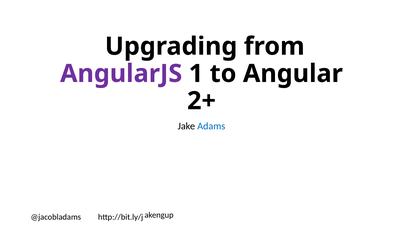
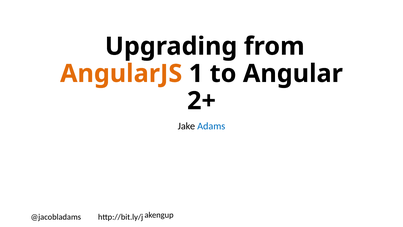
AngularJS colour: purple -> orange
